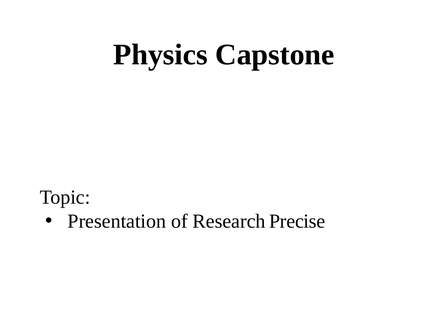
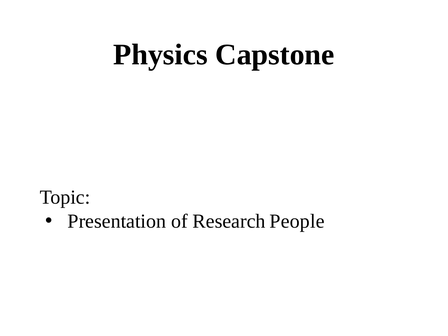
Precise: Precise -> People
